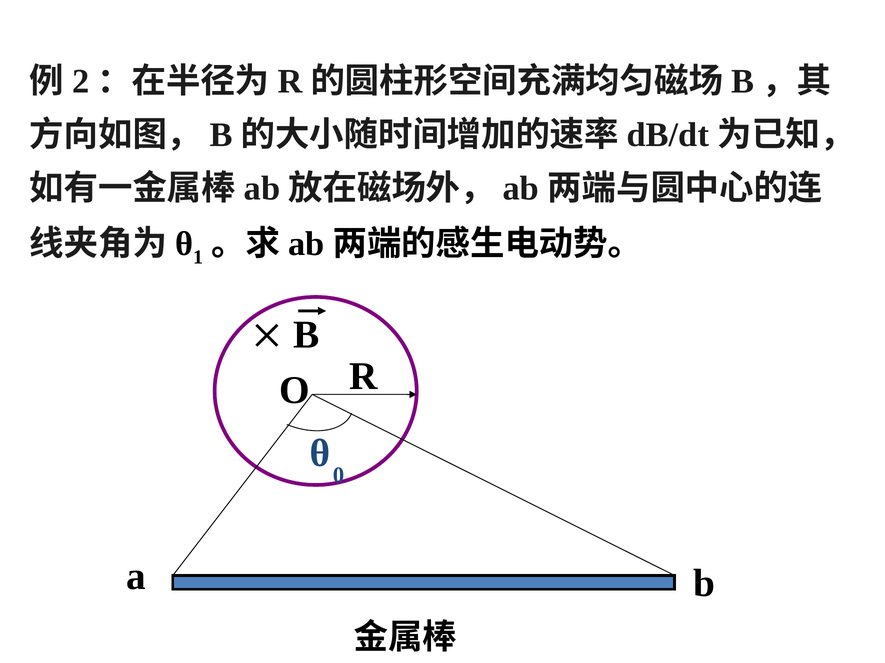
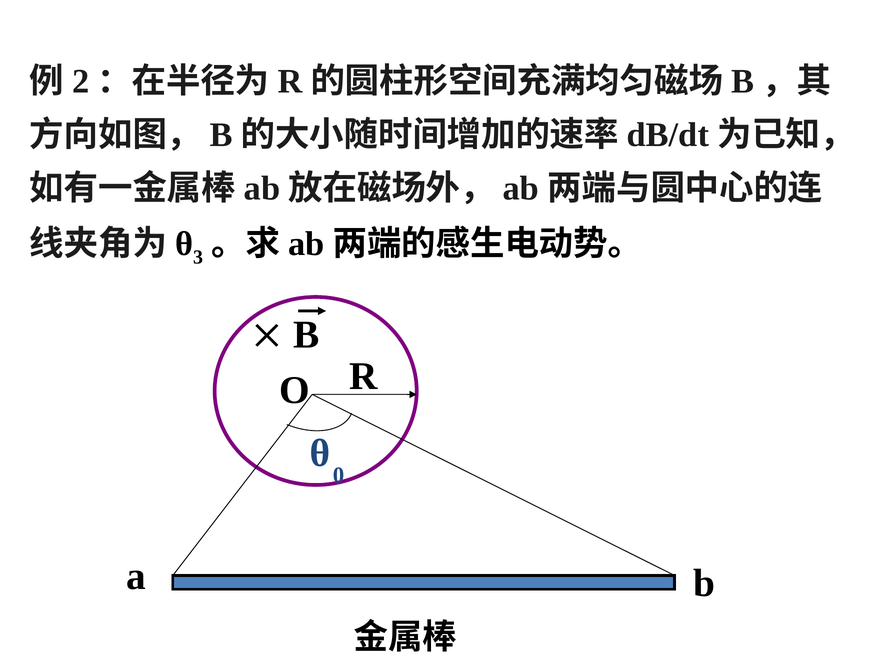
1: 1 -> 3
